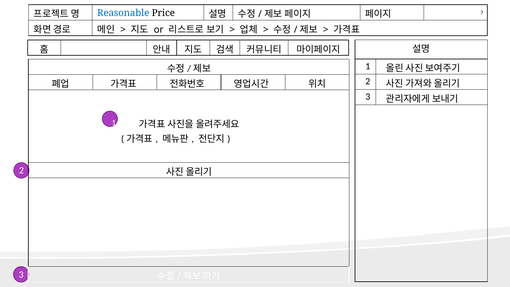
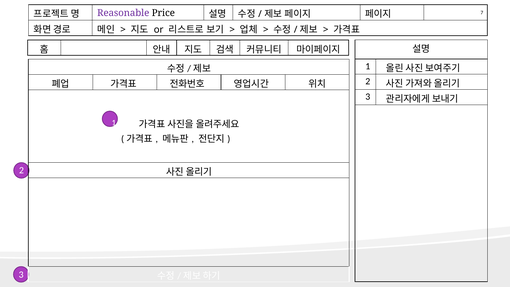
Reasonable colour: blue -> purple
